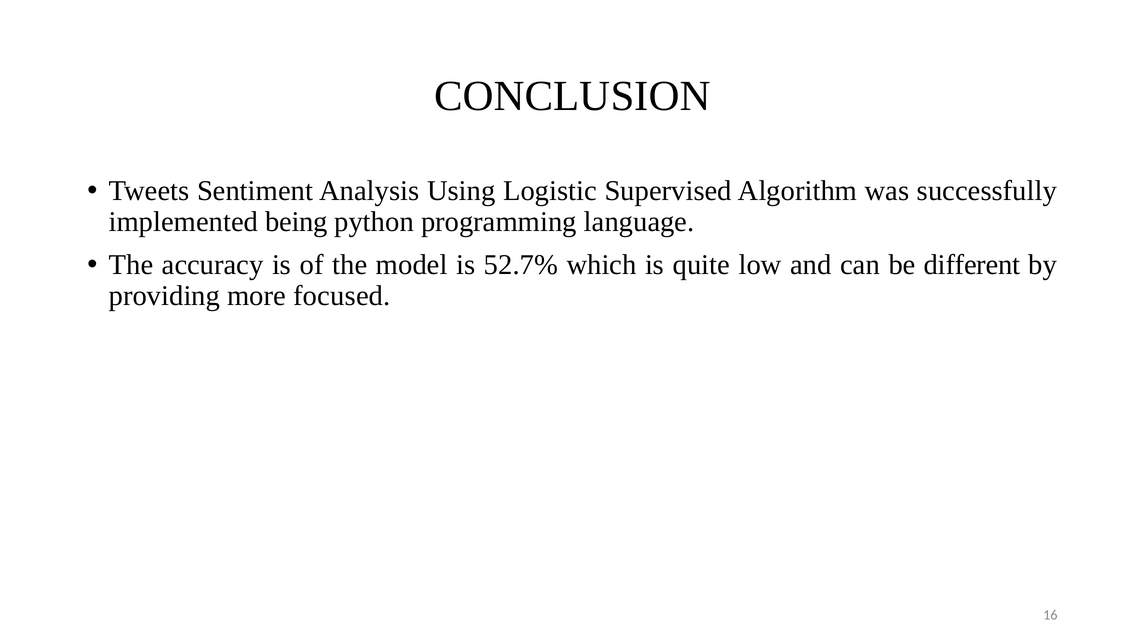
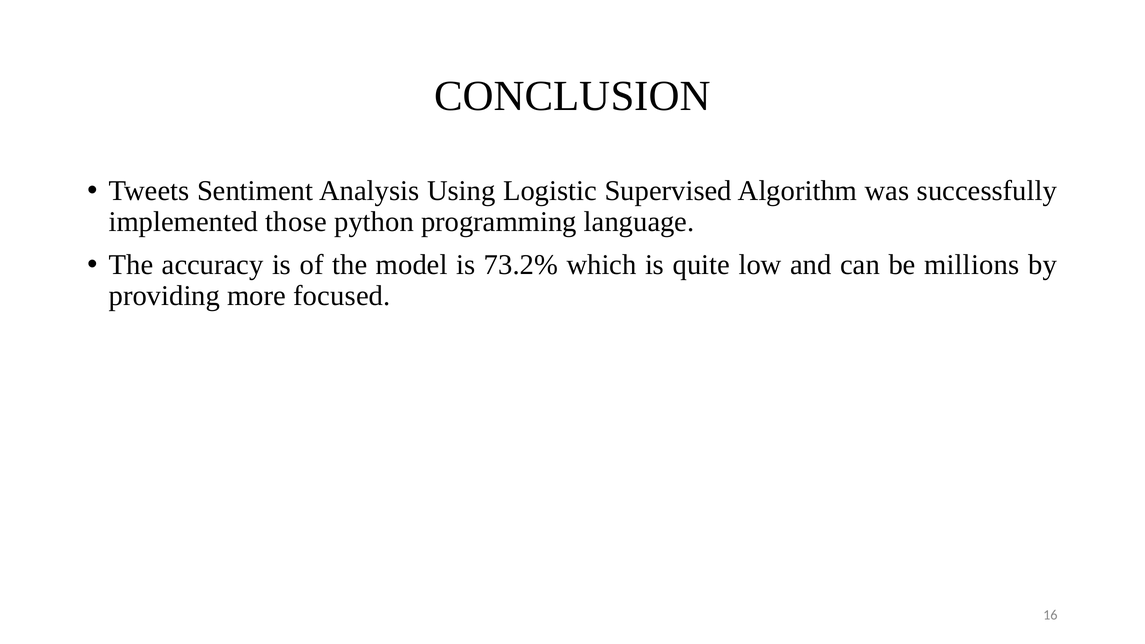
being: being -> those
52.7%: 52.7% -> 73.2%
different: different -> millions
